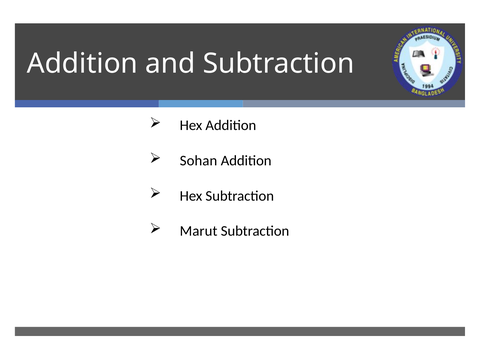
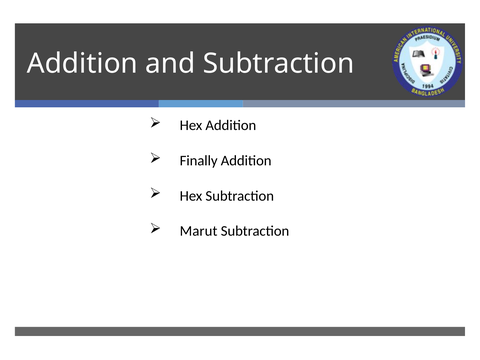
Sohan: Sohan -> Finally
